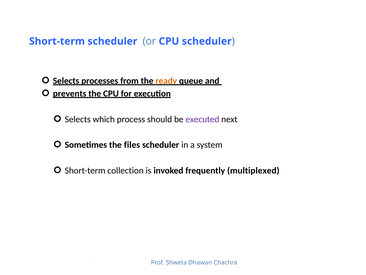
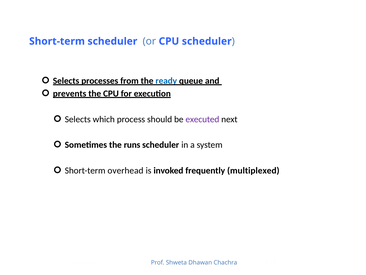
ready colour: orange -> blue
files: files -> runs
collection: collection -> overhead
